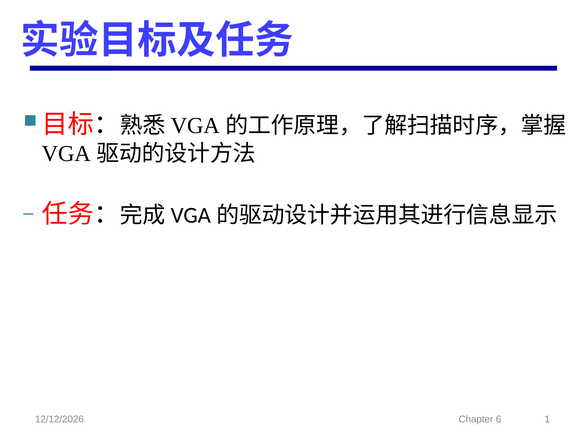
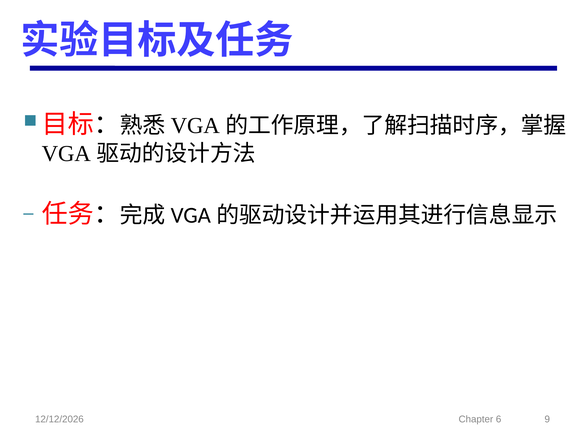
1: 1 -> 9
